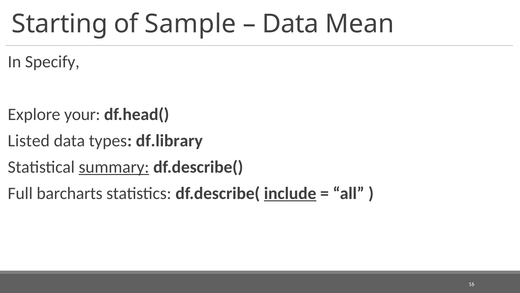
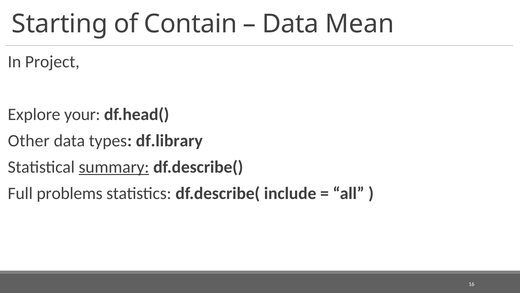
Sample: Sample -> Contain
Specify: Specify -> Project
Listed: Listed -> Other
barcharts: barcharts -> problems
include underline: present -> none
